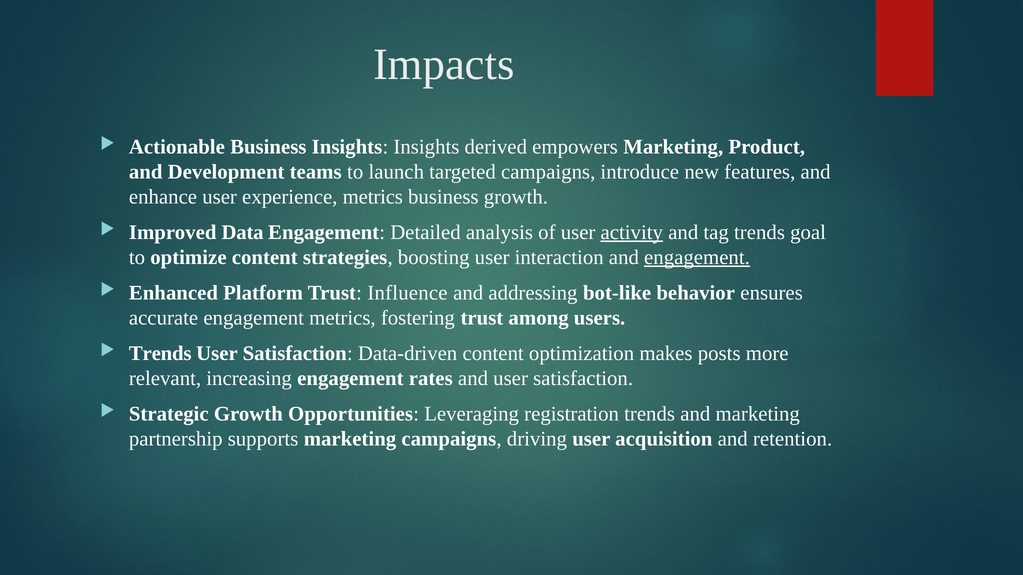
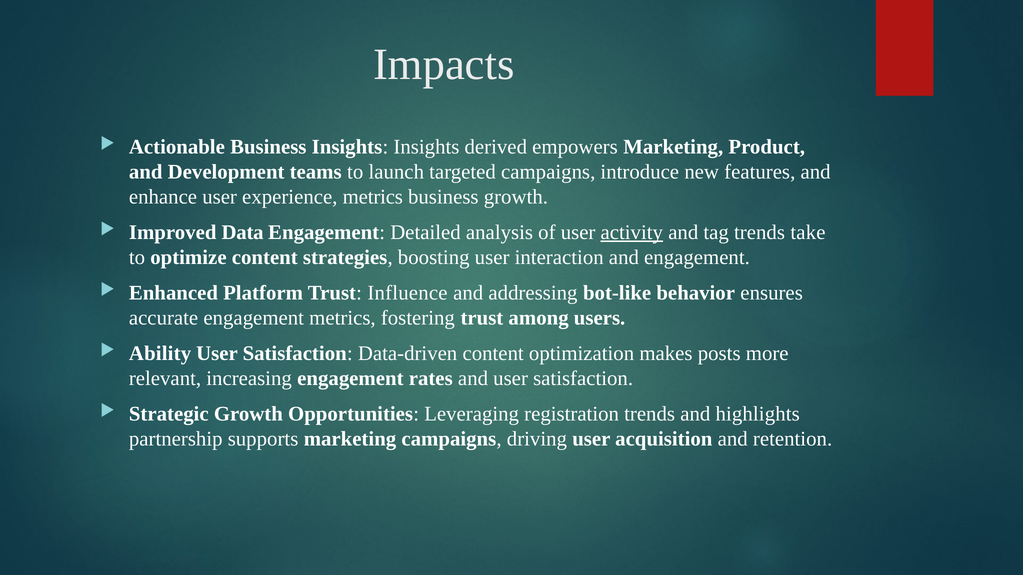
goal: goal -> take
engagement at (697, 257) underline: present -> none
Trends at (160, 354): Trends -> Ability
and marketing: marketing -> highlights
